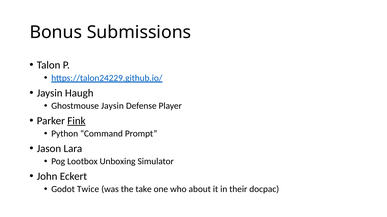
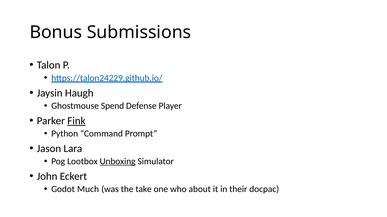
Ghostmouse Jaysin: Jaysin -> Spend
Unboxing underline: none -> present
Twice: Twice -> Much
